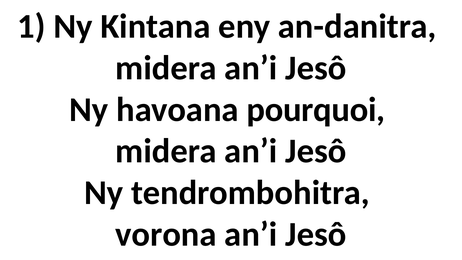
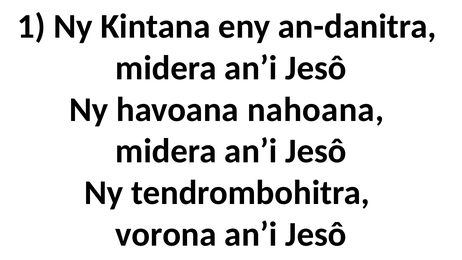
pourquoi: pourquoi -> nahoana
